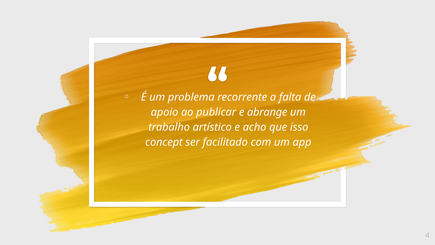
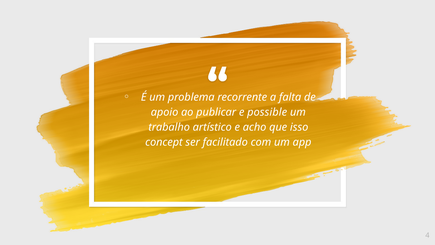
abrange: abrange -> possible
